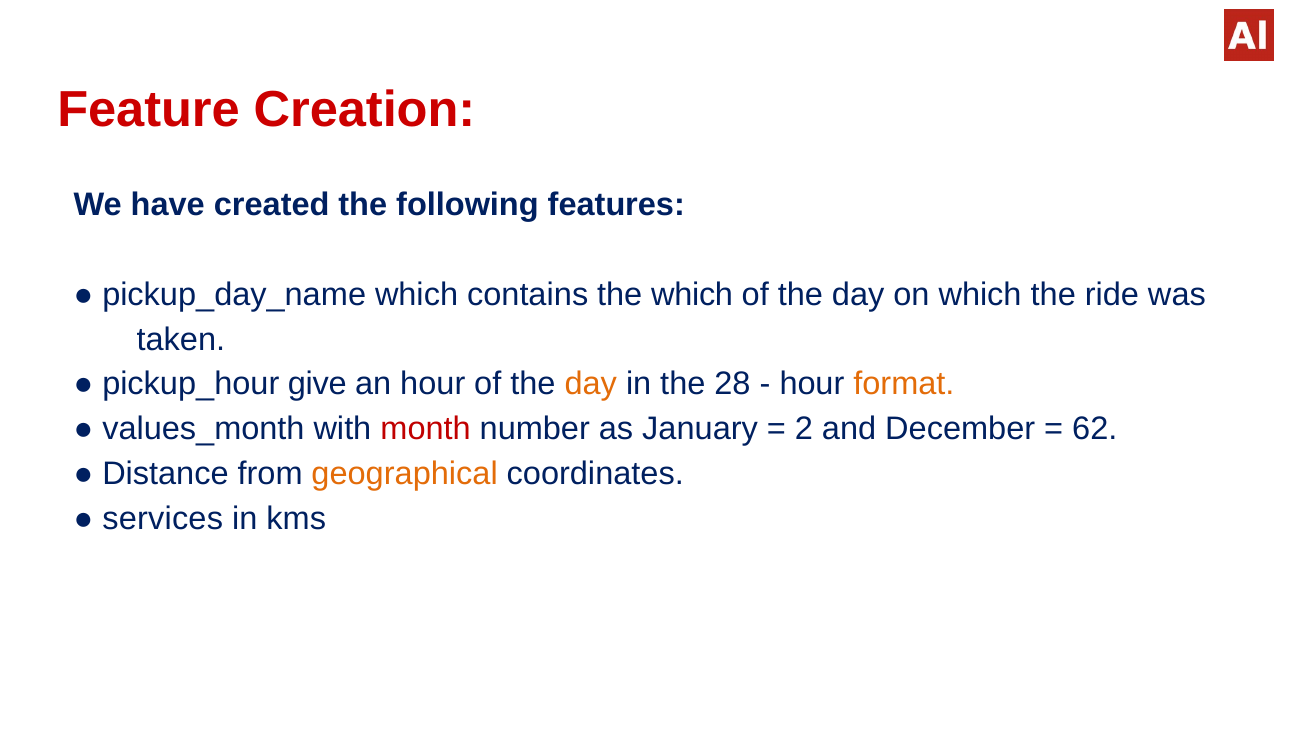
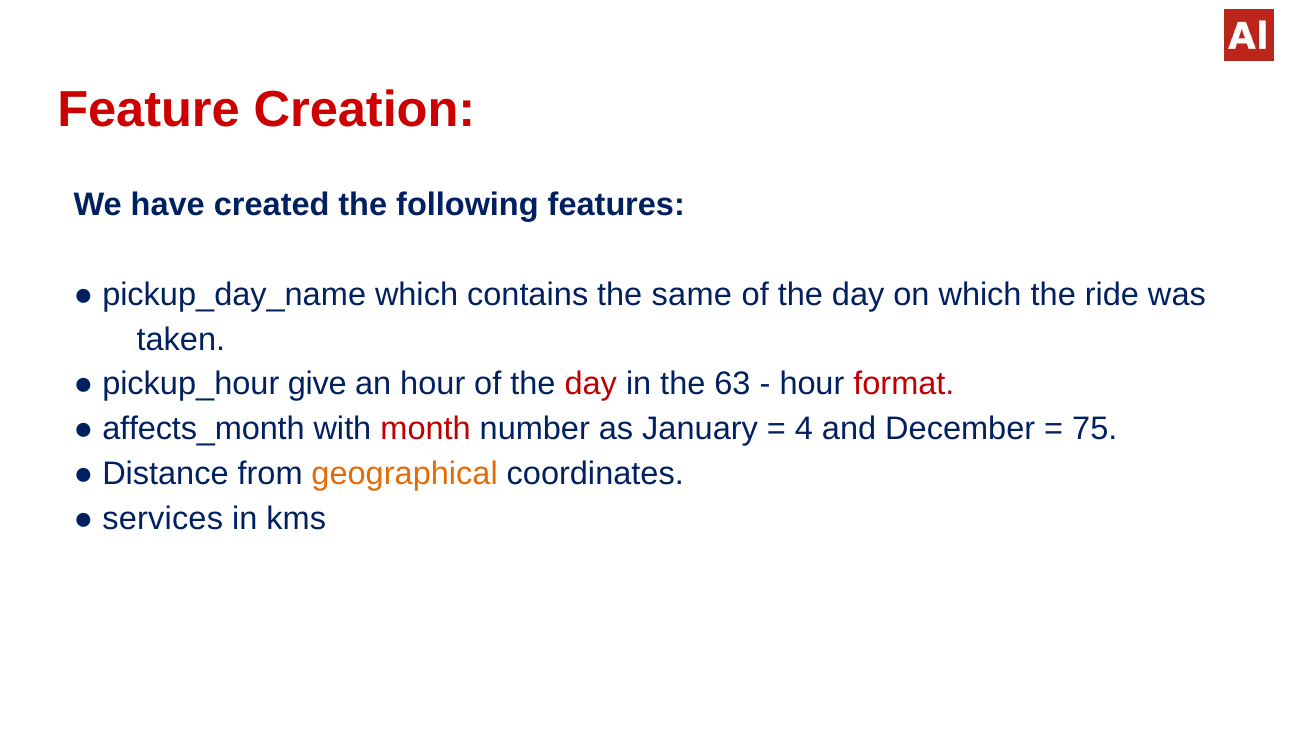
the which: which -> same
day at (591, 384) colour: orange -> red
28: 28 -> 63
format colour: orange -> red
values_month: values_month -> affects_month
2: 2 -> 4
62: 62 -> 75
